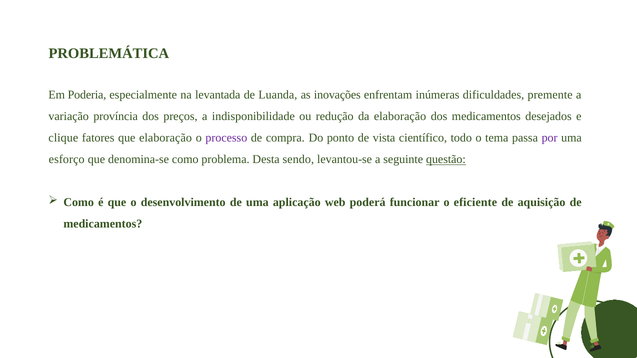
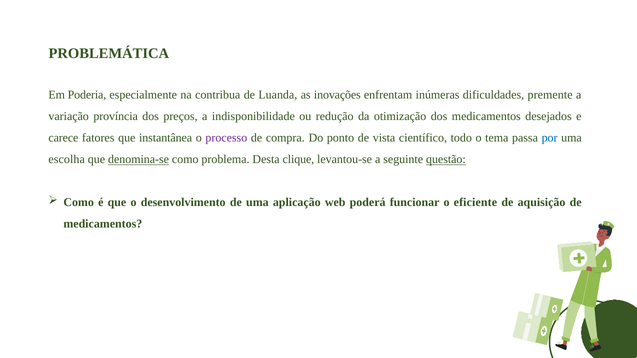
levantada: levantada -> contribua
da elaboração: elaboração -> otimização
clique: clique -> carece
que elaboração: elaboração -> instantânea
por colour: purple -> blue
esforço: esforço -> escolha
denomina-se underline: none -> present
sendo: sendo -> clique
